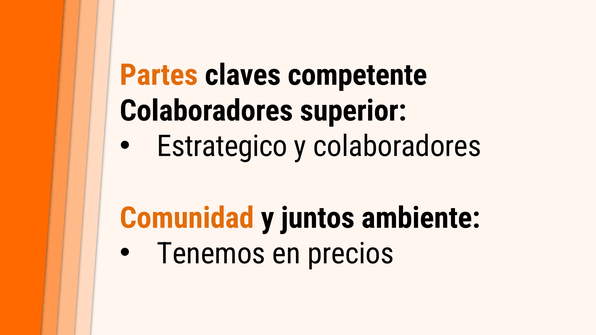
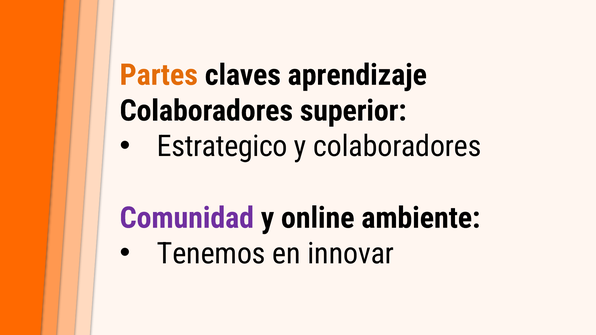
competente: competente -> aprendizaje
Comunidad colour: orange -> purple
juntos: juntos -> online
precios: precios -> innovar
